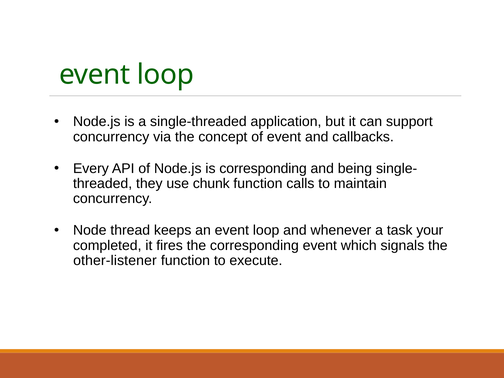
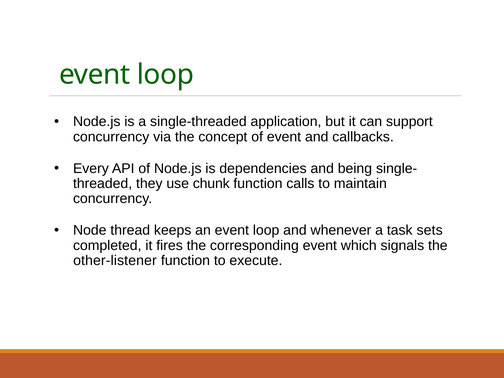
is corresponding: corresponding -> dependencies
your: your -> sets
